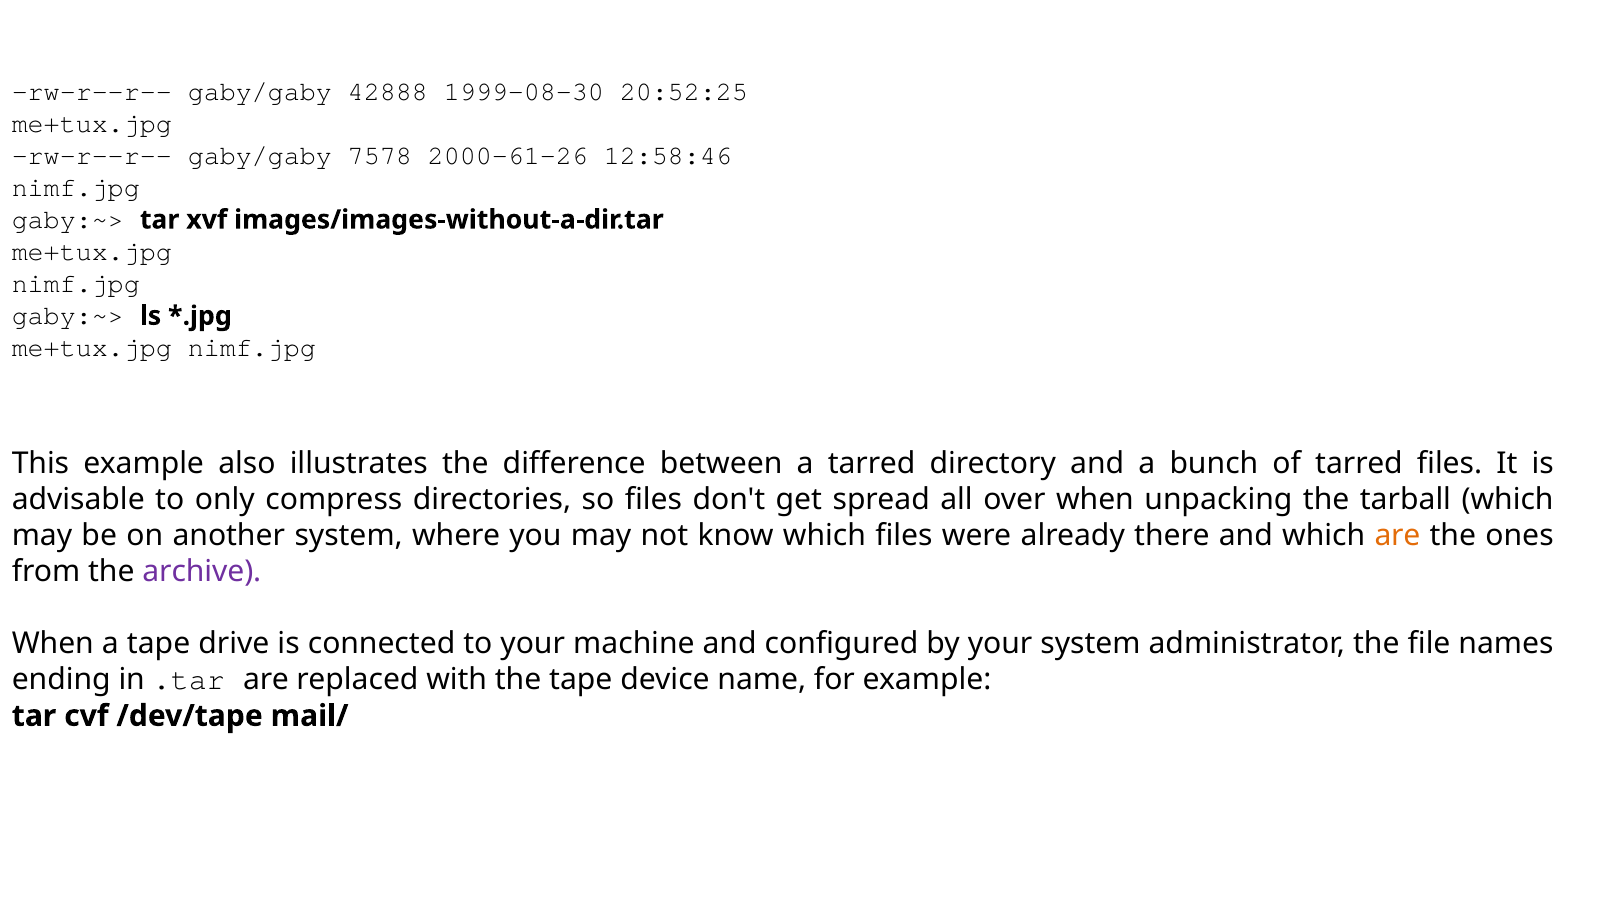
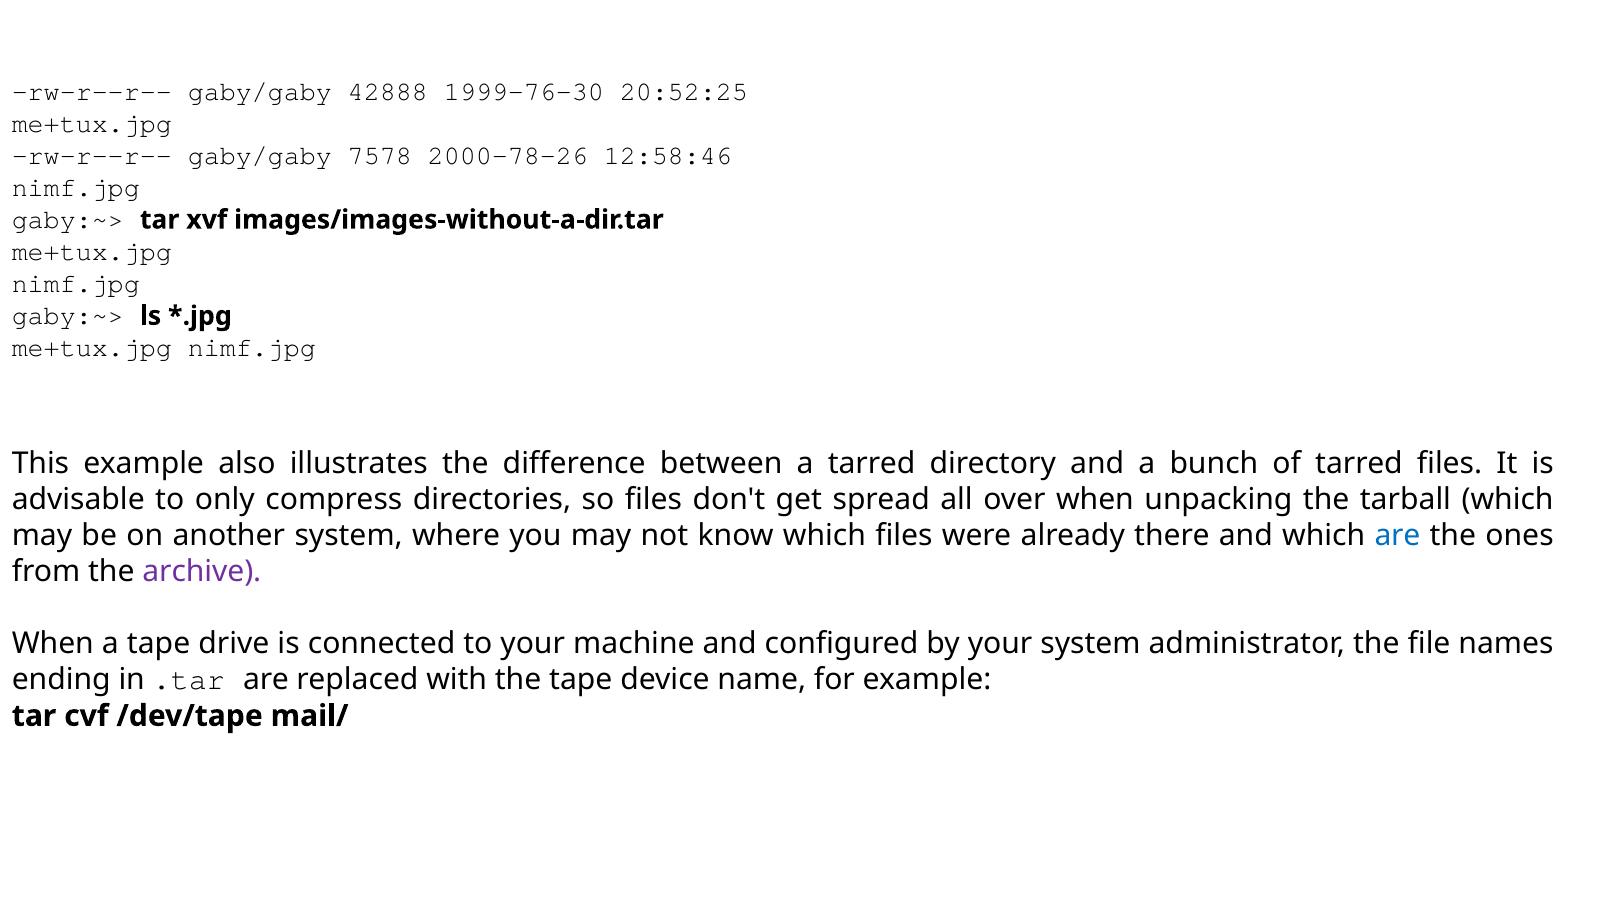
1999-08-30: 1999-08-30 -> 1999-76-30
2000-61-26: 2000-61-26 -> 2000-78-26
are at (1397, 536) colour: orange -> blue
